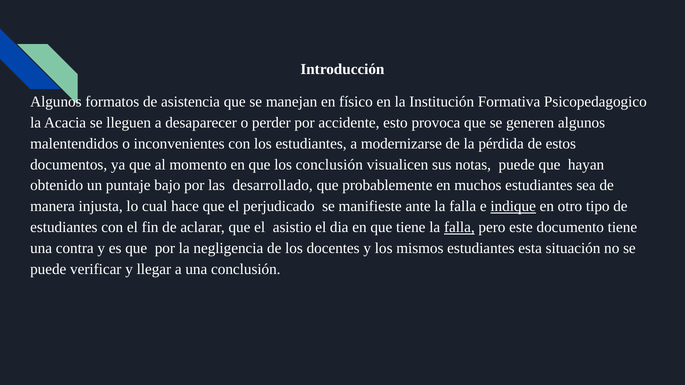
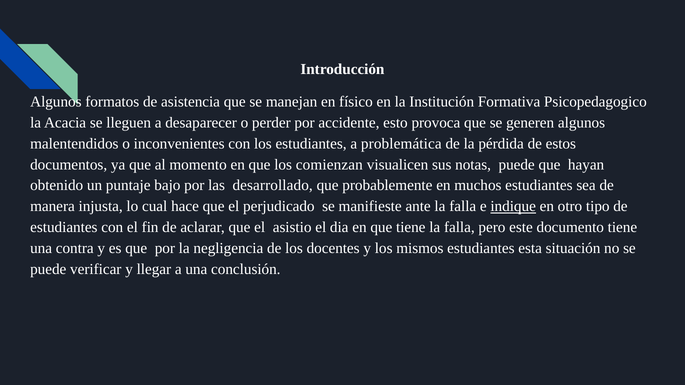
modernizarse: modernizarse -> problemática
los conclusión: conclusión -> comienzan
falla at (459, 228) underline: present -> none
